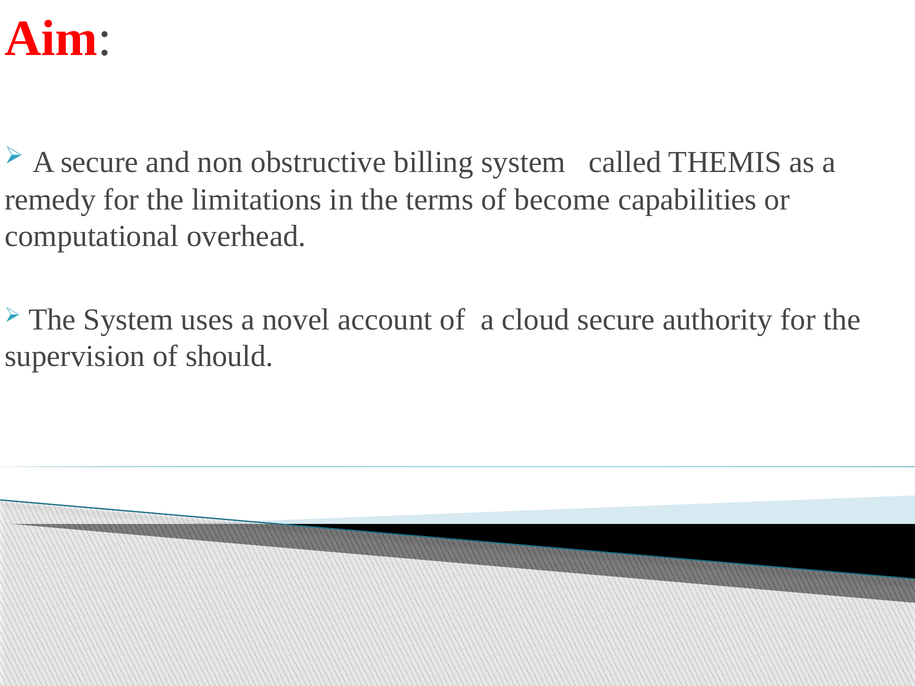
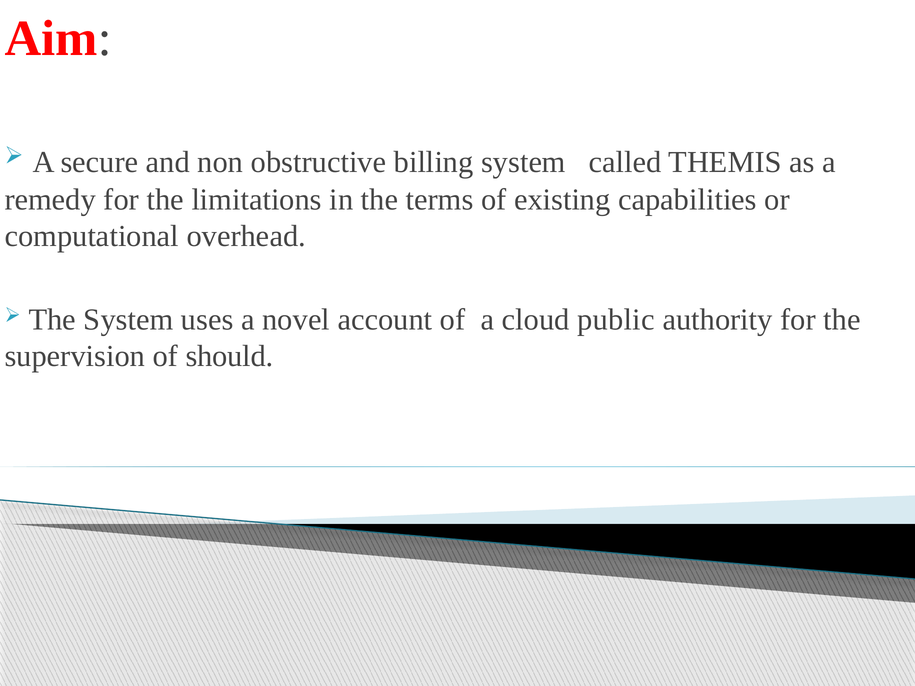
become: become -> existing
cloud secure: secure -> public
